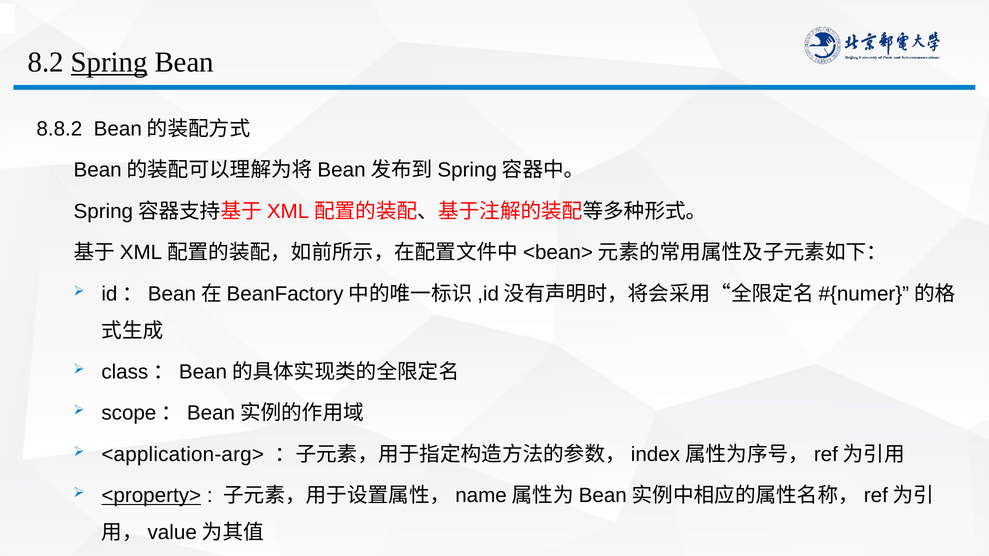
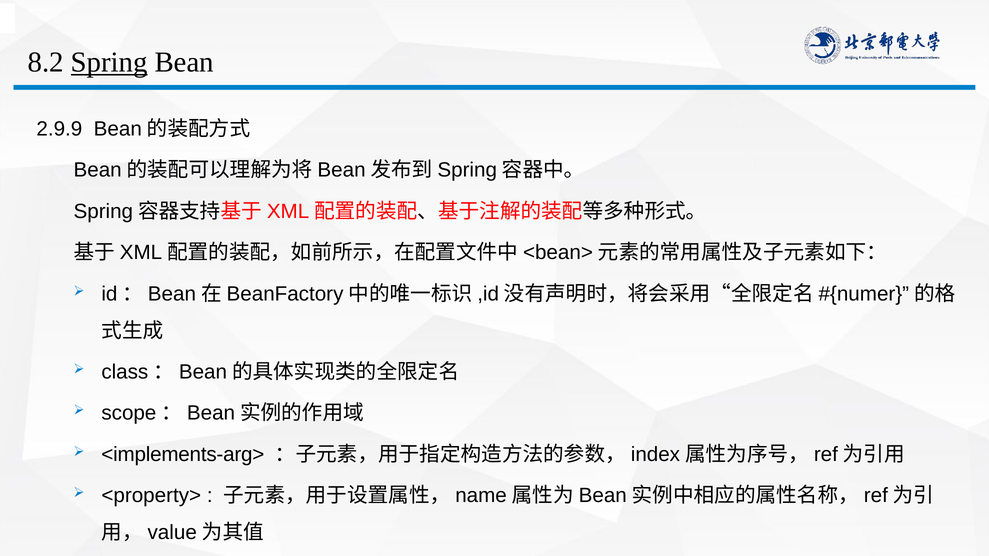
8.8.2: 8.8.2 -> 2.9.9
<application-arg>: <application-arg> -> <implements-arg>
<property> underline: present -> none
